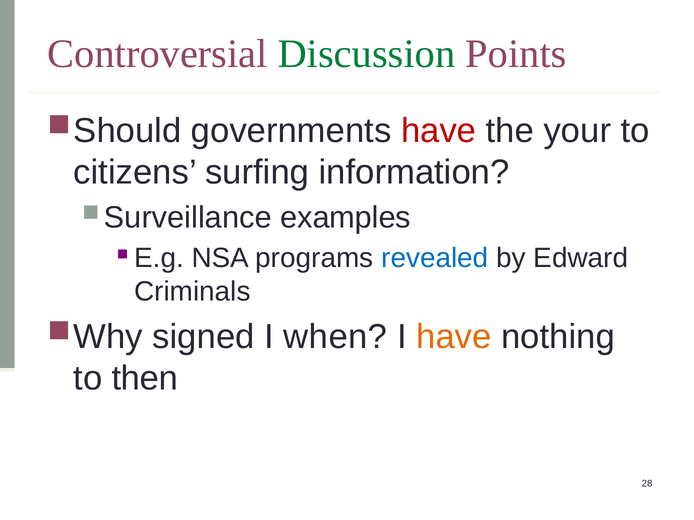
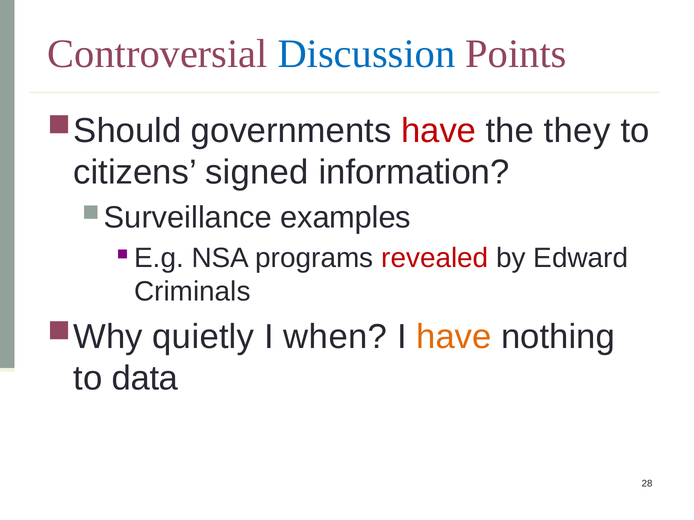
Discussion colour: green -> blue
your: your -> they
surfing: surfing -> signed
revealed colour: blue -> red
signed: signed -> quietly
then: then -> data
